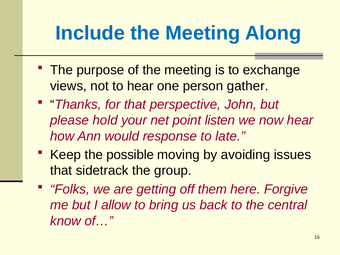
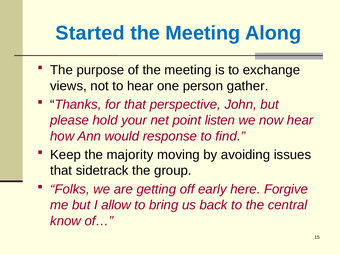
Include: Include -> Started
late: late -> find
possible: possible -> majority
them: them -> early
